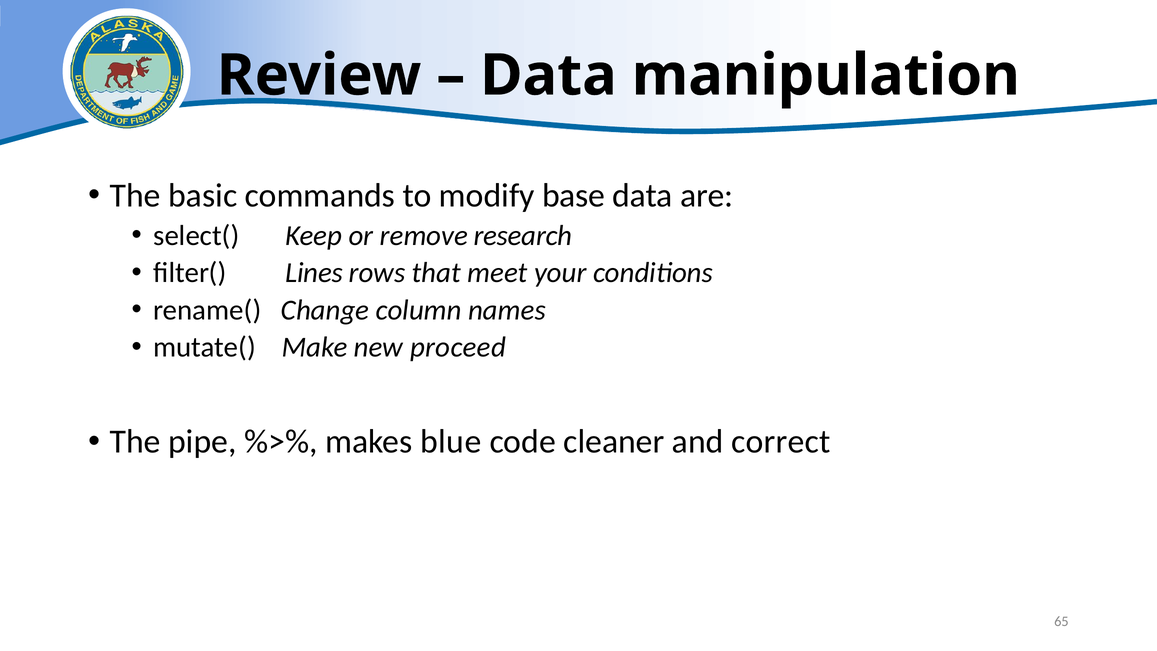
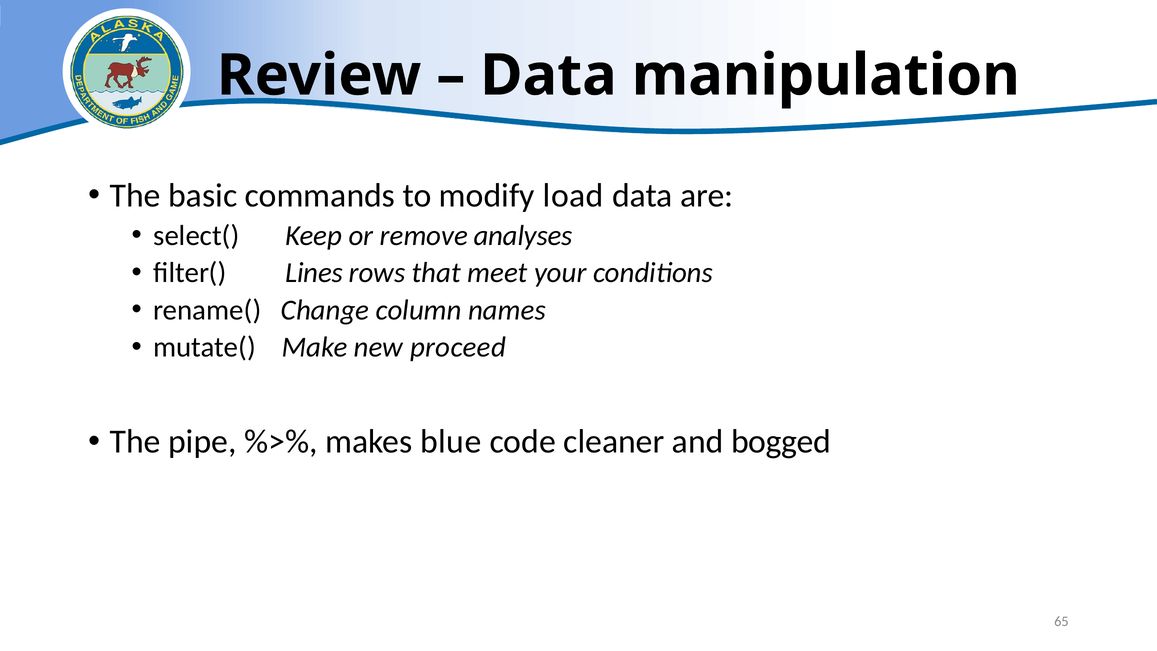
base: base -> load
research: research -> analyses
correct: correct -> bogged
